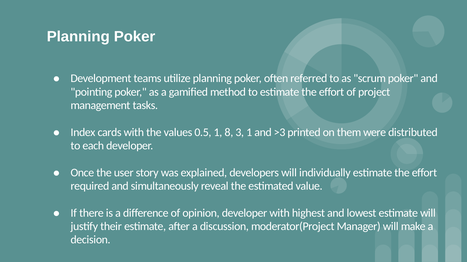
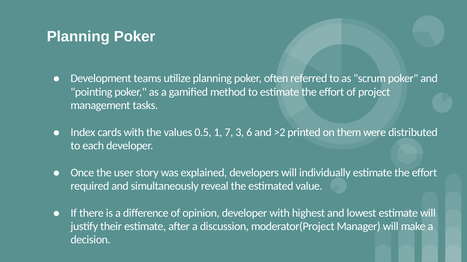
8: 8 -> 7
3 1: 1 -> 6
>3: >3 -> >2
